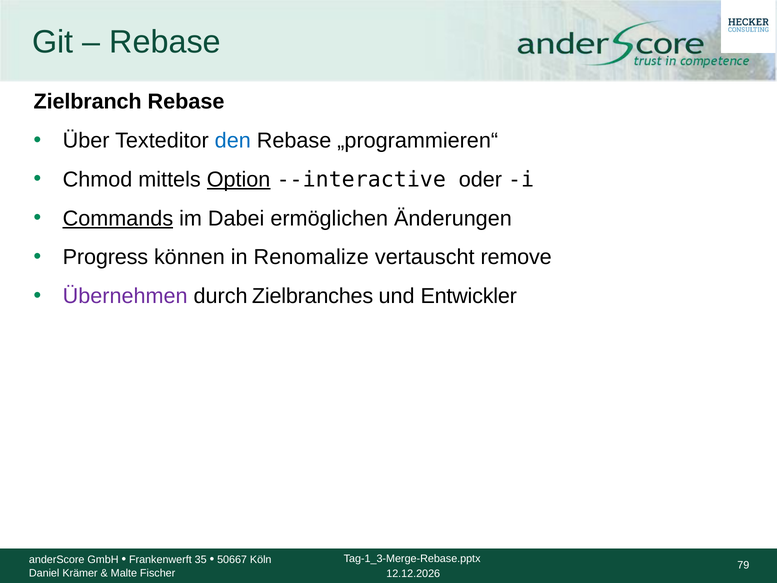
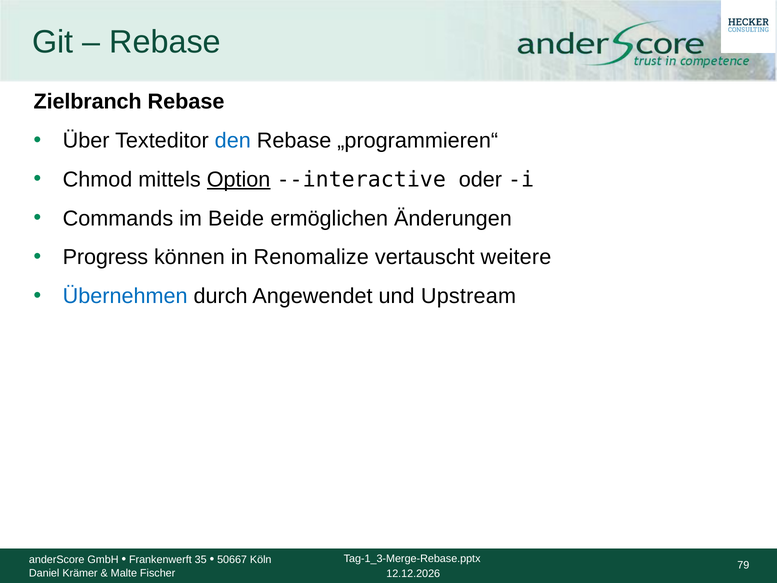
Commands underline: present -> none
Dabei: Dabei -> Beide
remove: remove -> weitere
Übernehmen colour: purple -> blue
Zielbranches: Zielbranches -> Angewendet
Entwickler: Entwickler -> Upstream
